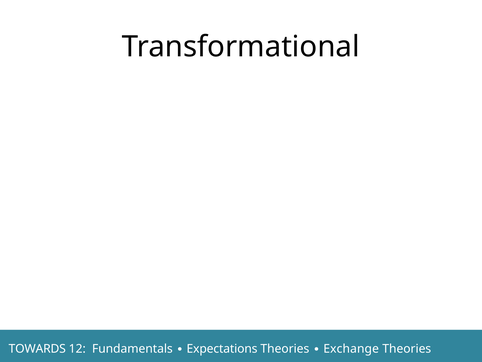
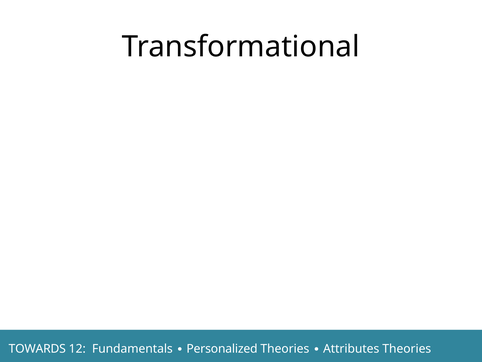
Expectations: Expectations -> Personalized
Exchange: Exchange -> Attributes
